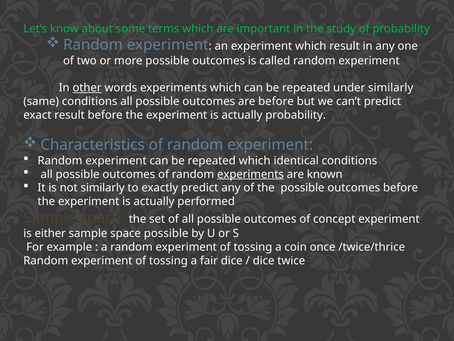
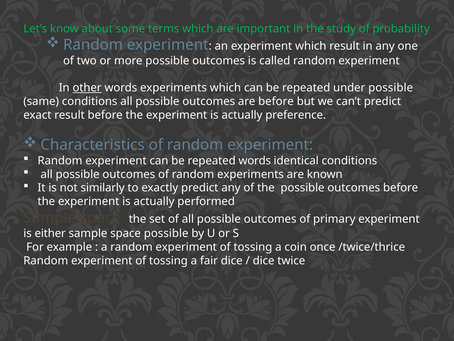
under similarly: similarly -> possible
actually probability: probability -> preference
repeated which: which -> words
experiments at (250, 174) underline: present -> none
concept: concept -> primary
